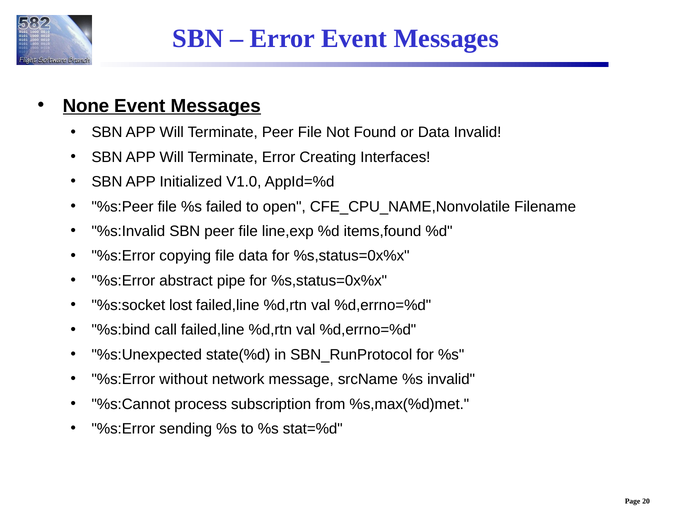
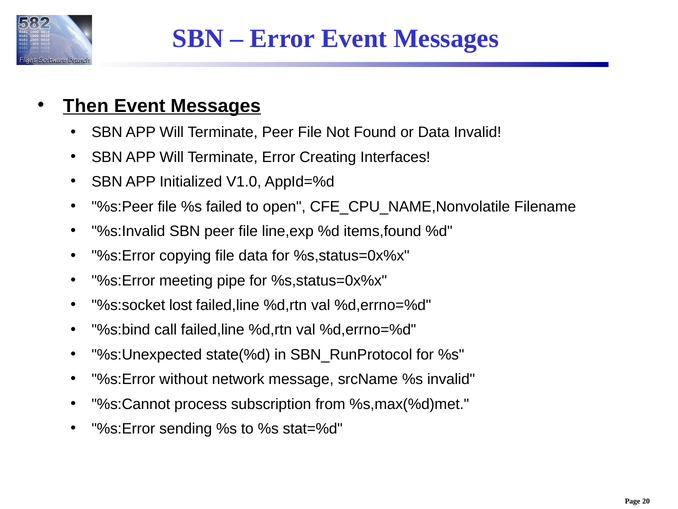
None: None -> Then
abstract: abstract -> meeting
